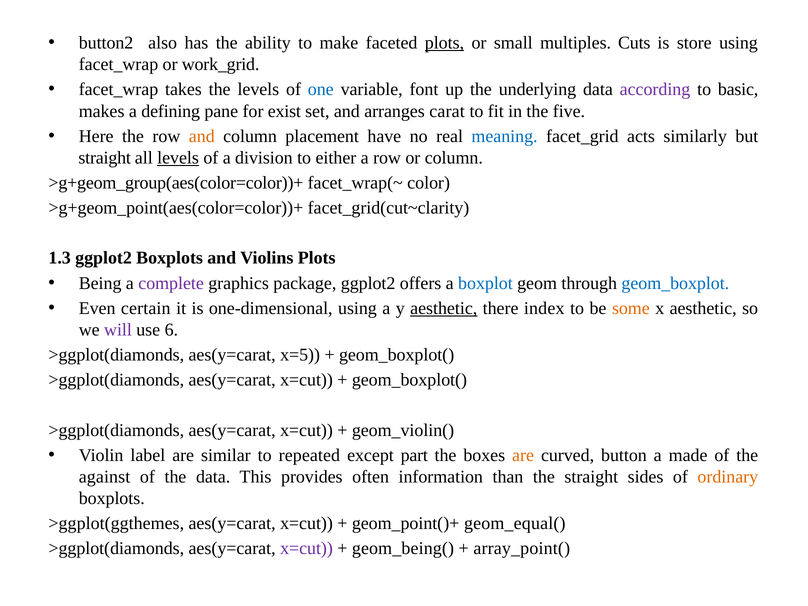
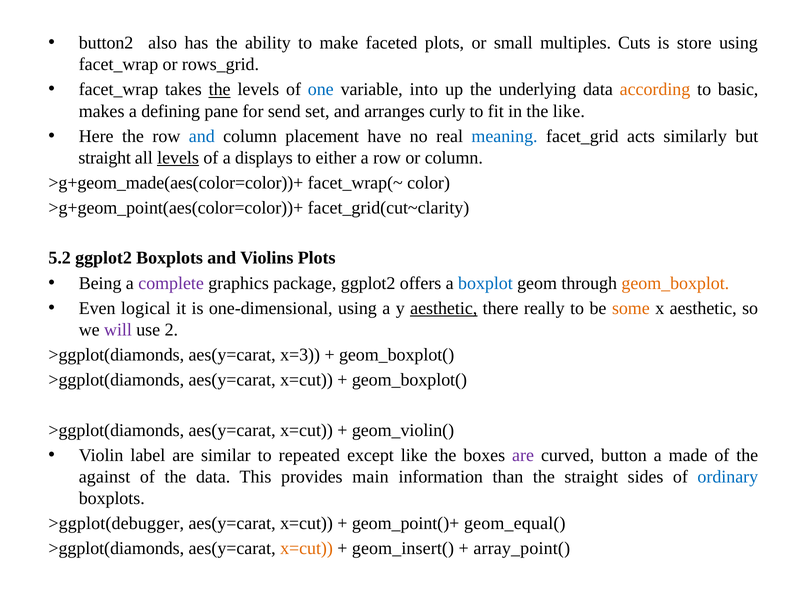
plots at (444, 43) underline: present -> none
work_grid: work_grid -> rows_grid
the at (220, 90) underline: none -> present
font: font -> into
according colour: purple -> orange
exist: exist -> send
carat: carat -> curly
the five: five -> like
and at (202, 136) colour: orange -> blue
division: division -> displays
>g+geom_group(aes(color=color))+: >g+geom_group(aes(color=color))+ -> >g+geom_made(aes(color=color))+
1.3: 1.3 -> 5.2
geom_boxplot colour: blue -> orange
certain: certain -> logical
index: index -> really
6: 6 -> 2
x=5: x=5 -> x=3
except part: part -> like
are at (523, 455) colour: orange -> purple
often: often -> main
ordinary colour: orange -> blue
>ggplot(ggthemes: >ggplot(ggthemes -> >ggplot(debugger
x=cut at (307, 548) colour: purple -> orange
geom_being(: geom_being( -> geom_insert(
